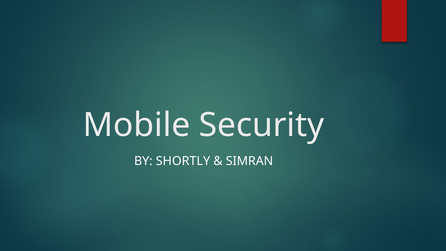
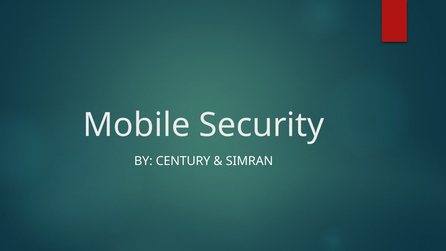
SHORTLY: SHORTLY -> CENTURY
